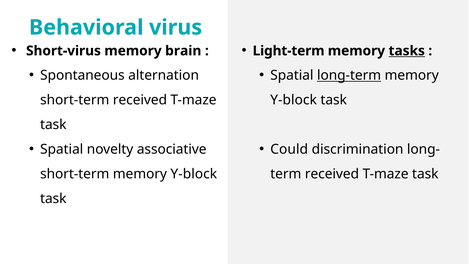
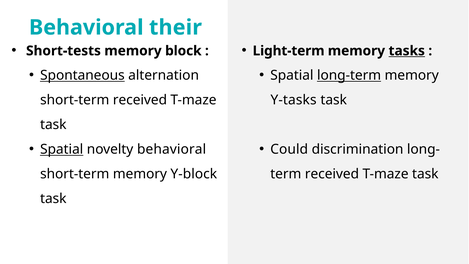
virus: virus -> their
Short-virus: Short-virus -> Short-tests
brain: brain -> block
Spontaneous underline: none -> present
Y-block at (294, 100): Y-block -> Y-tasks
Spatial at (62, 149) underline: none -> present
novelty associative: associative -> behavioral
